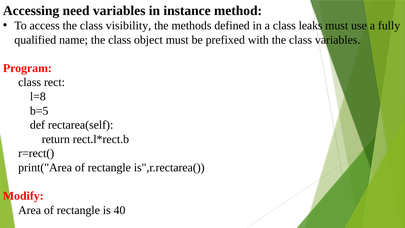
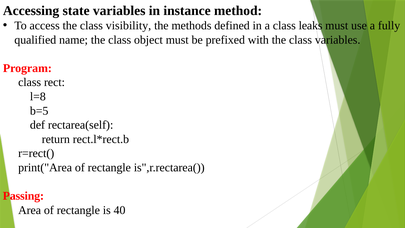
need: need -> state
Modify: Modify -> Passing
